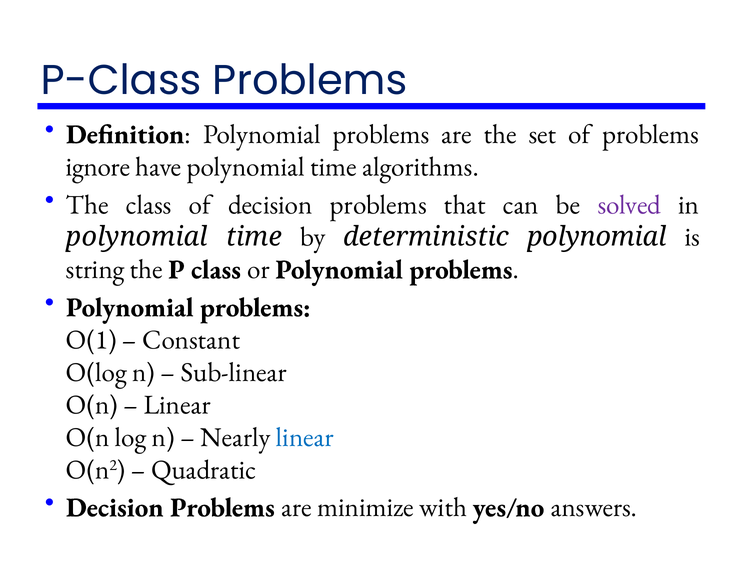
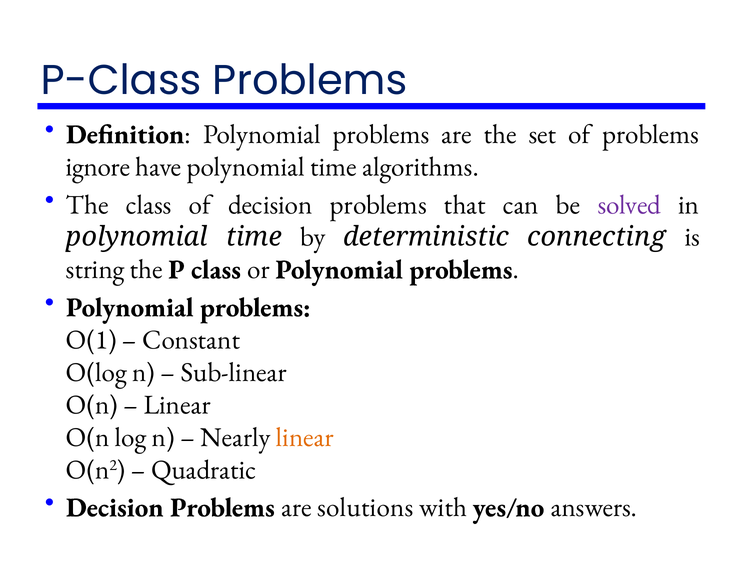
deterministic polynomial: polynomial -> connecting
linear at (305, 437) colour: blue -> orange
minimize: minimize -> solutions
